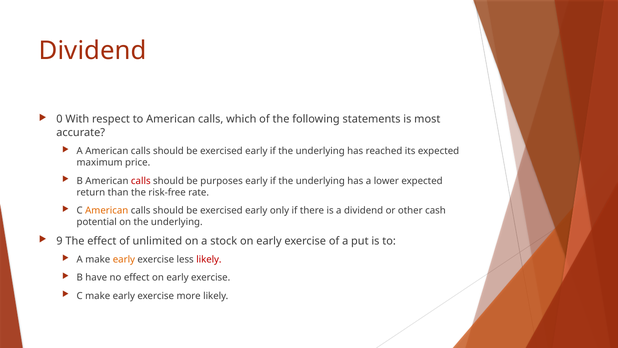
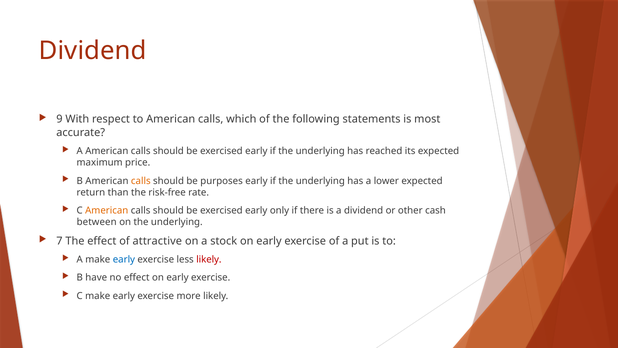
0: 0 -> 9
calls at (141, 181) colour: red -> orange
potential: potential -> between
9: 9 -> 7
unlimited: unlimited -> attractive
early at (124, 259) colour: orange -> blue
